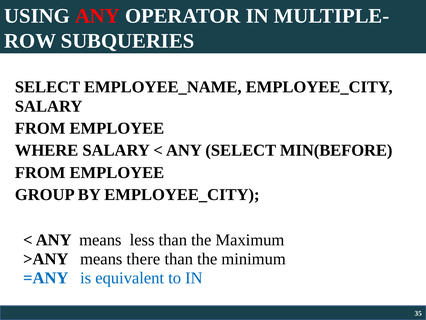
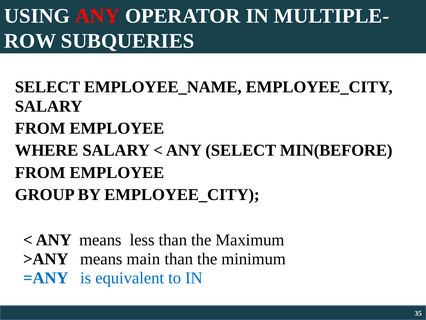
there: there -> main
